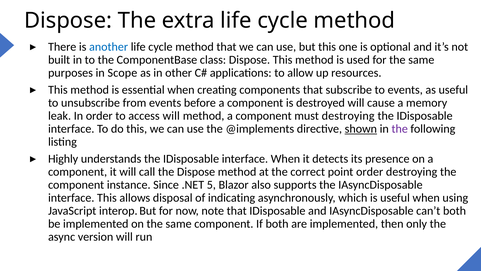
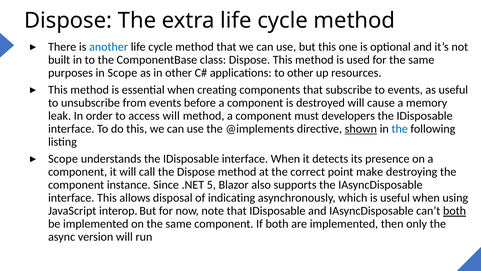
to allow: allow -> other
must destroying: destroying -> developers
the at (400, 129) colour: purple -> blue
Highly at (63, 159): Highly -> Scope
point order: order -> make
both at (455, 211) underline: none -> present
